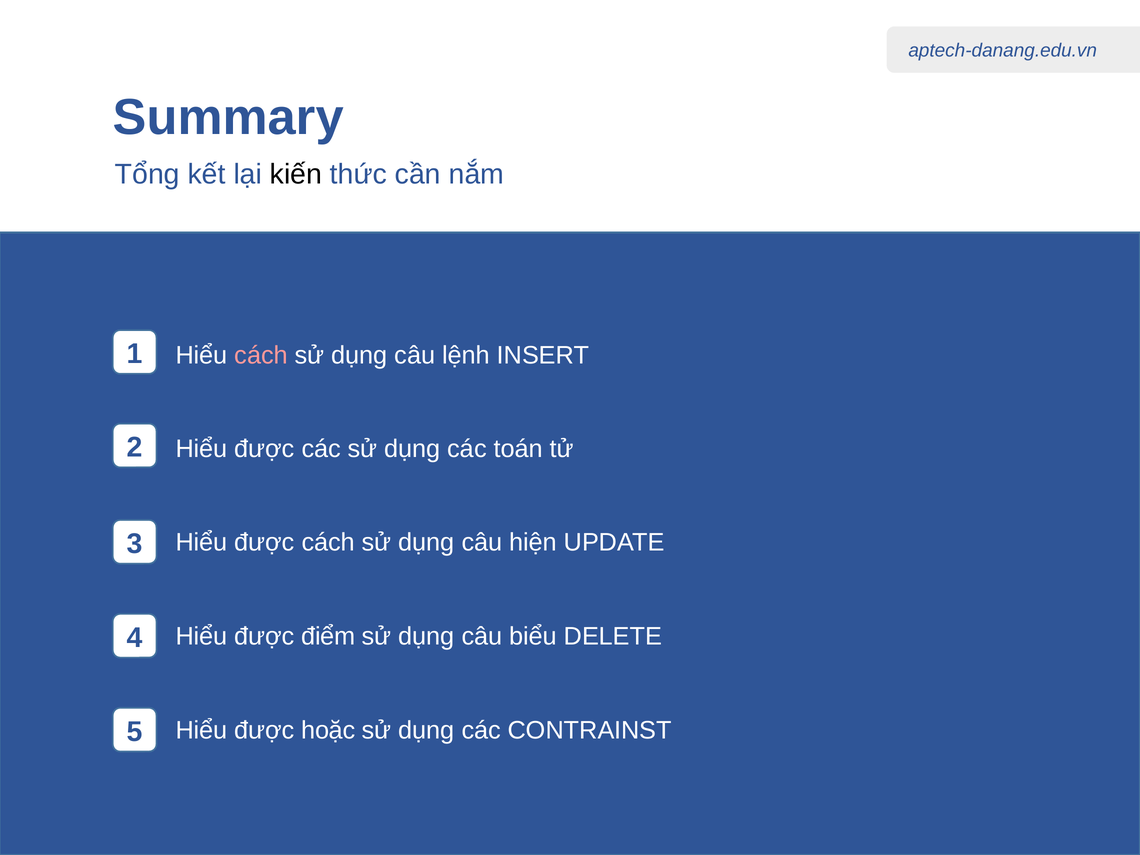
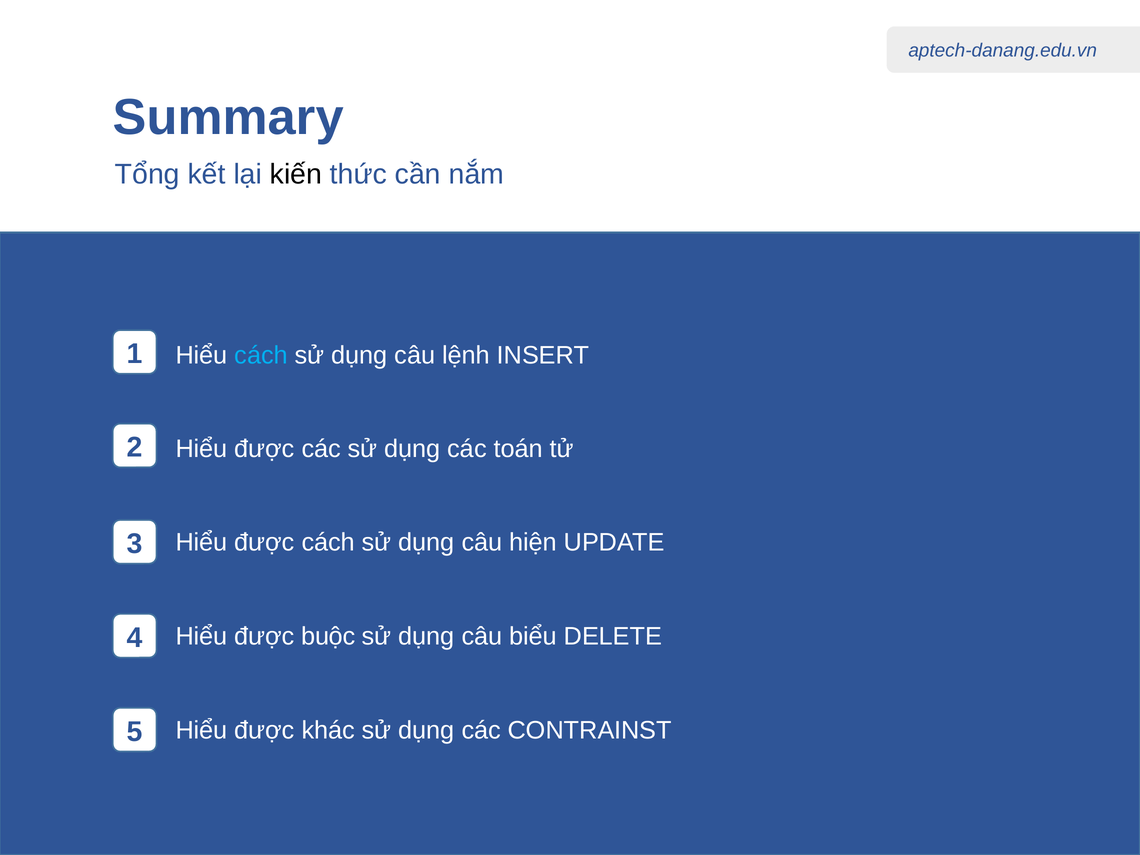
cách at (261, 355) colour: pink -> light blue
điểm: điểm -> buộc
hoặc: hoặc -> khác
